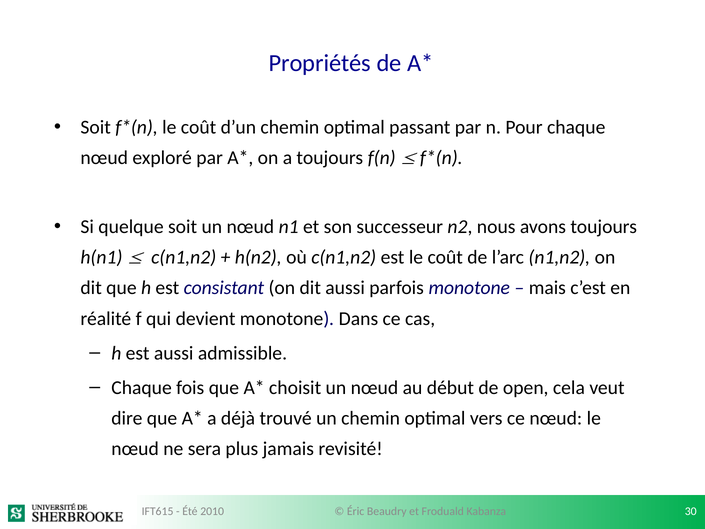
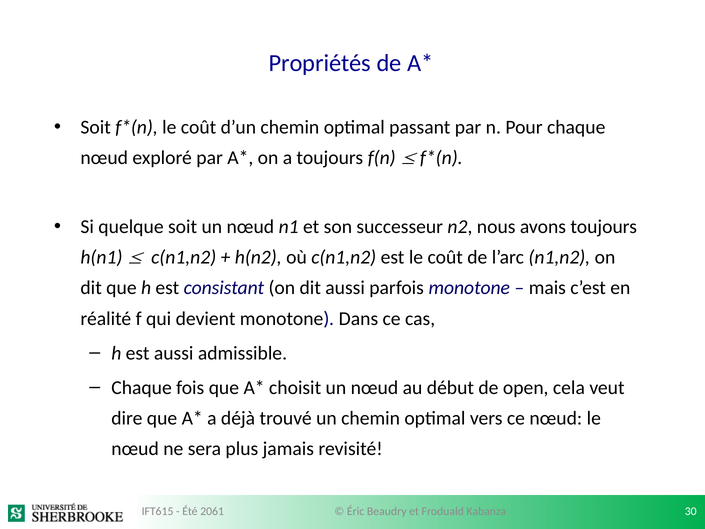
2010: 2010 -> 2061
